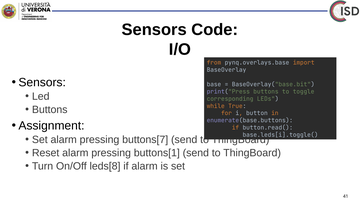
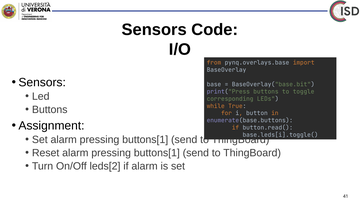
Set alarm pressing buttons[7: buttons[7 -> buttons[1
leds[8: leds[8 -> leds[2
